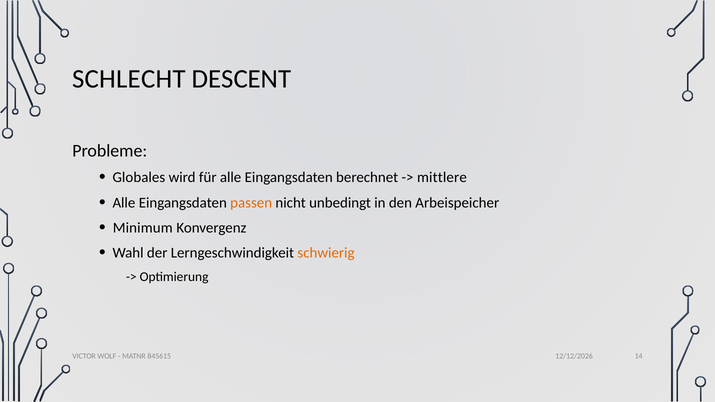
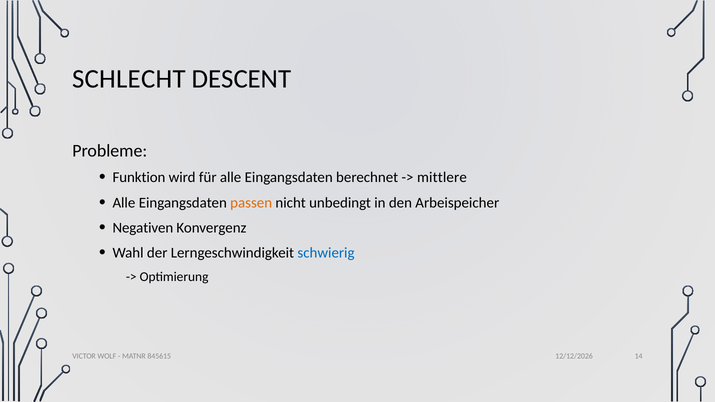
Globales: Globales -> Funktion
Minimum: Minimum -> Negativen
schwierig colour: orange -> blue
